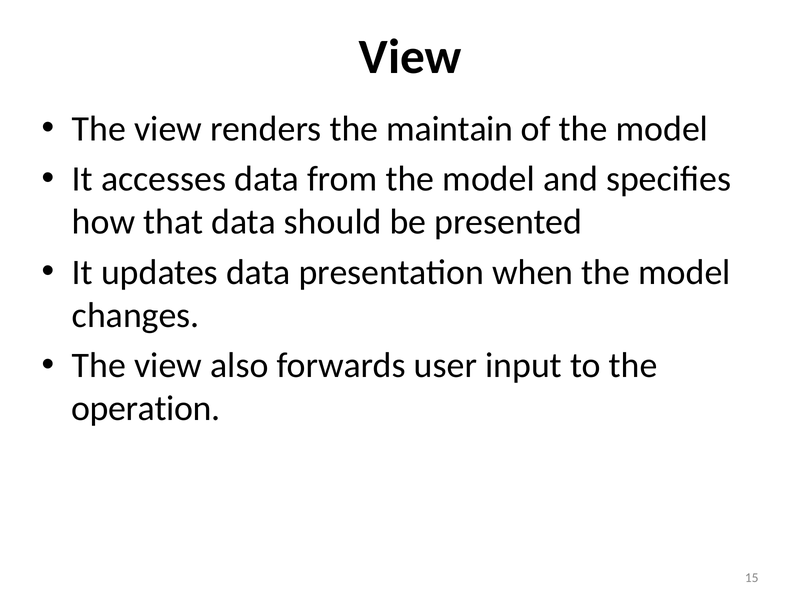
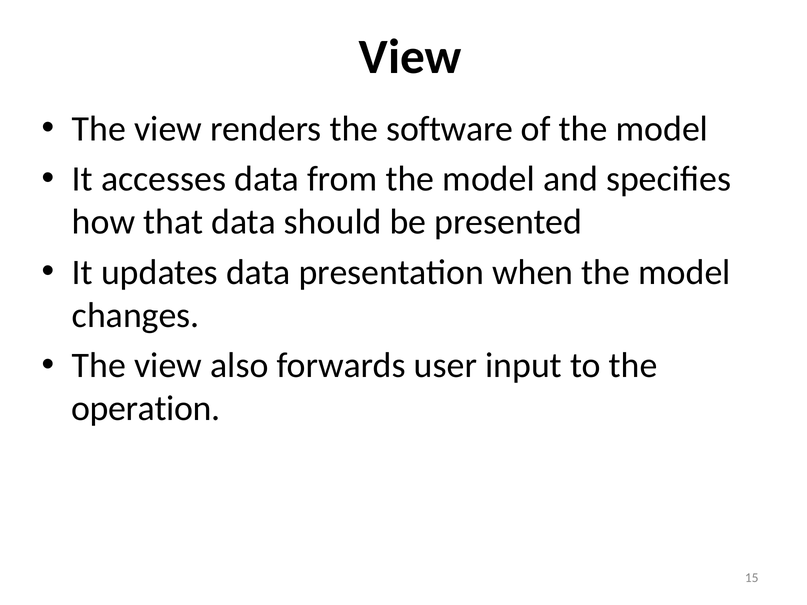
maintain: maintain -> software
